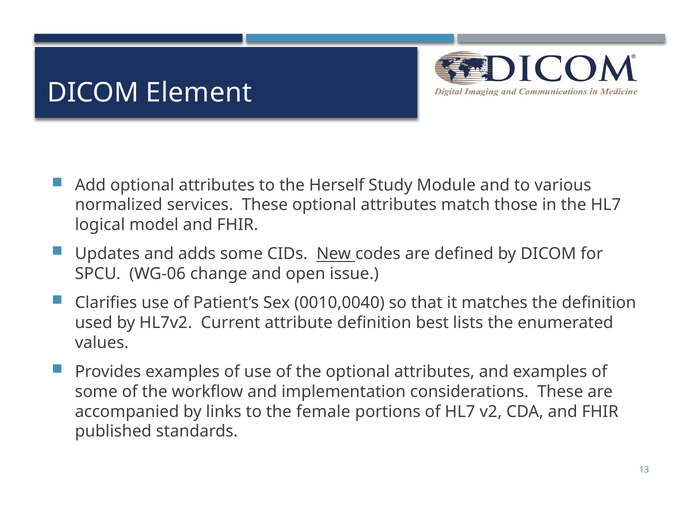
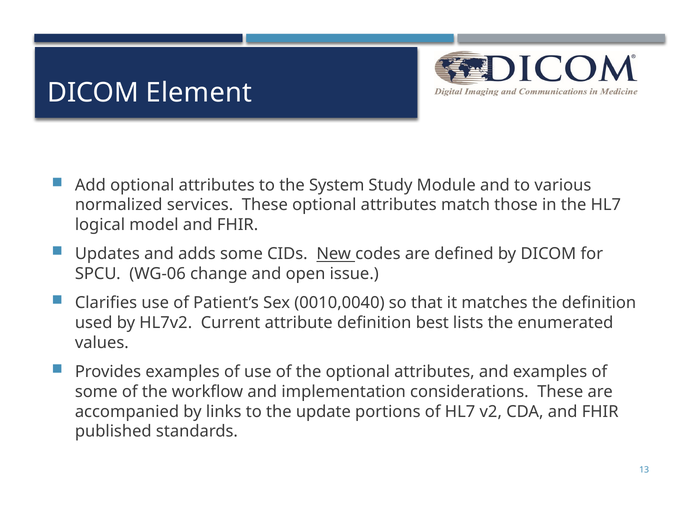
Herself: Herself -> System
female: female -> update
